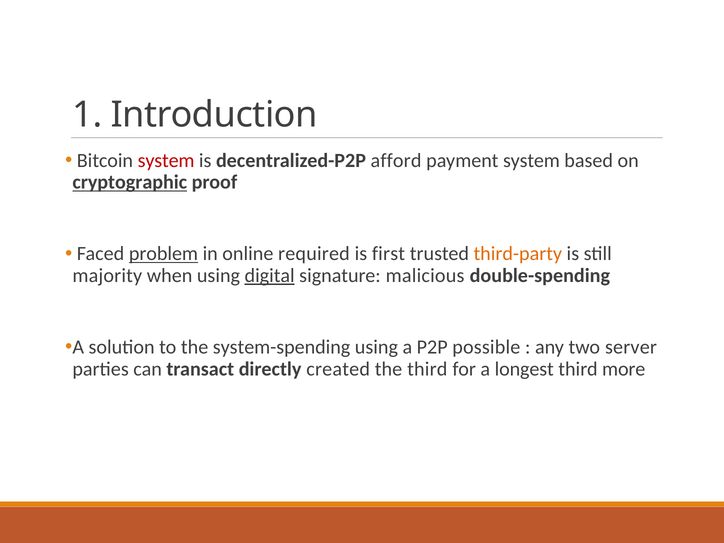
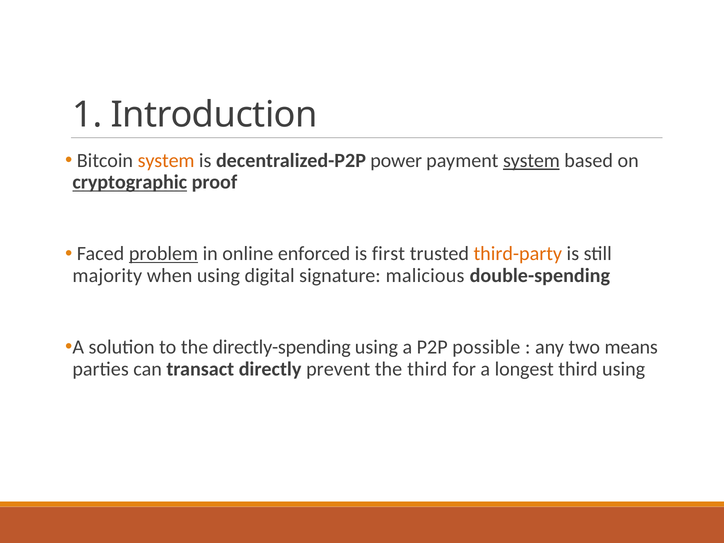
system at (166, 161) colour: red -> orange
afford: afford -> power
system at (531, 161) underline: none -> present
required: required -> enforced
digital underline: present -> none
system-spending: system-spending -> directly-spending
server: server -> means
created: created -> prevent
third more: more -> using
